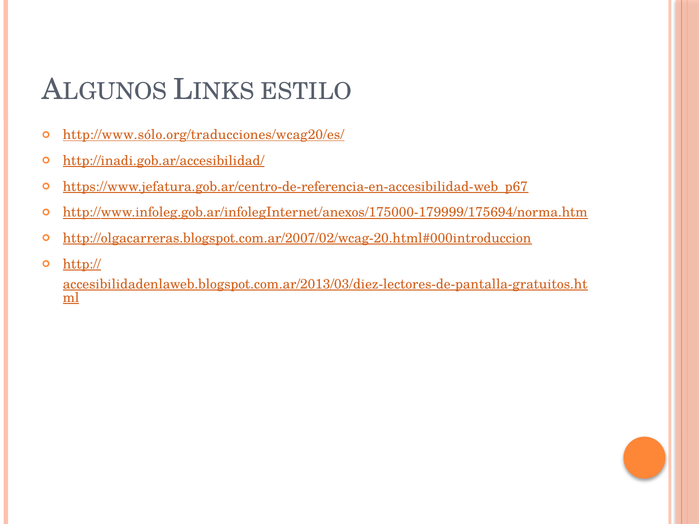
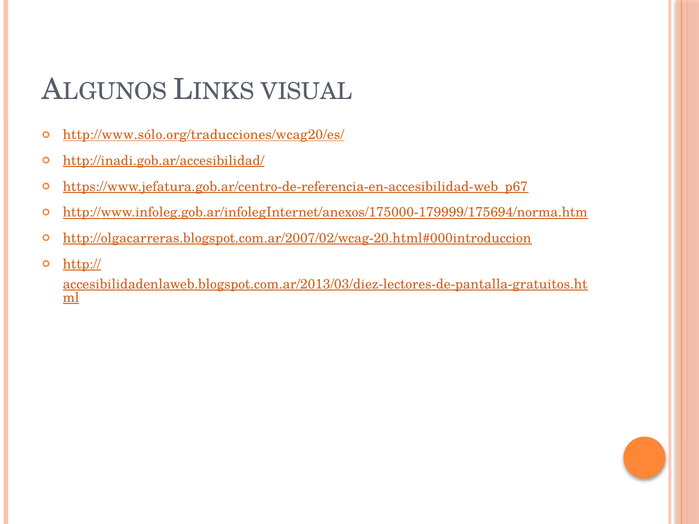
ESTILO: ESTILO -> VISUAL
